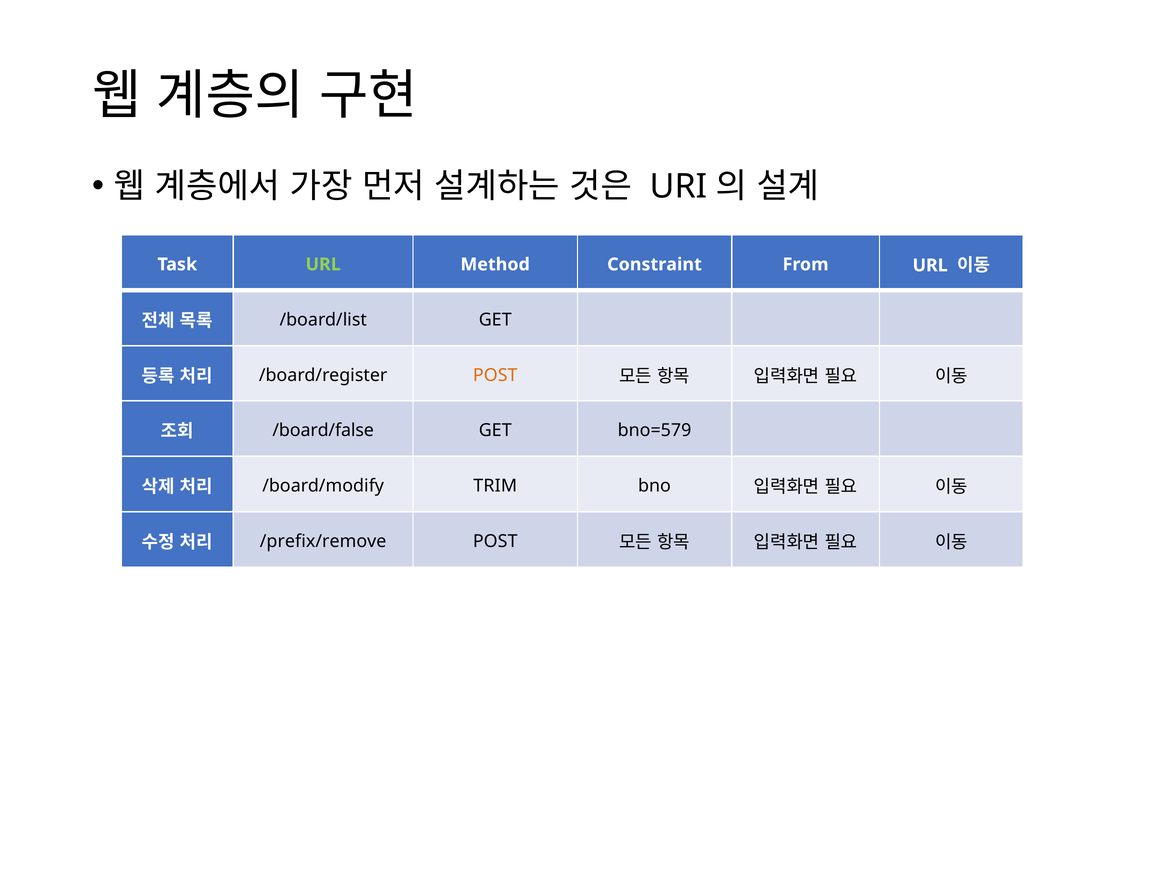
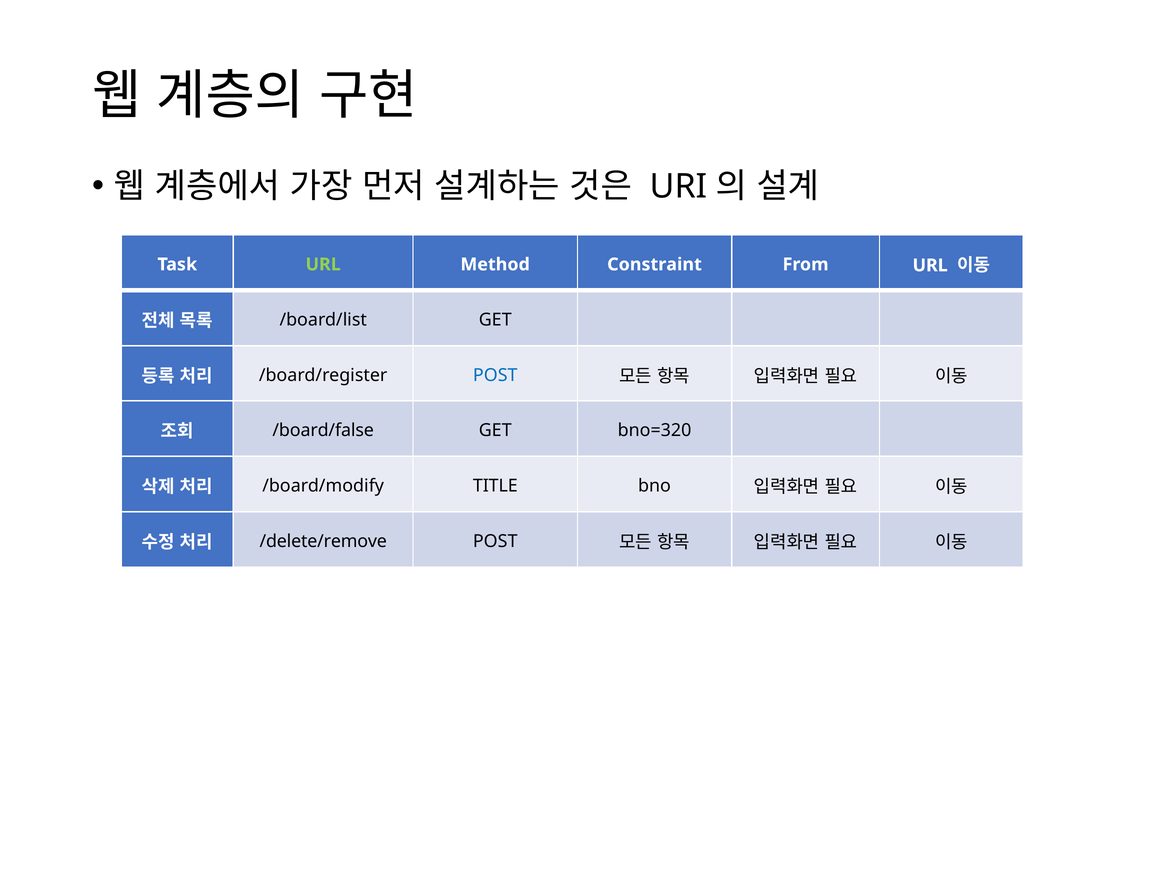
POST at (495, 375) colour: orange -> blue
bno=579: bno=579 -> bno=320
TRIM: TRIM -> TITLE
/prefix/remove: /prefix/remove -> /delete/remove
